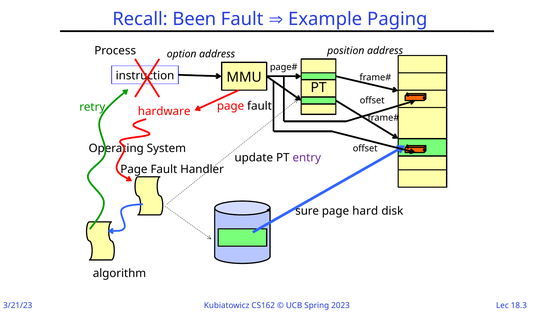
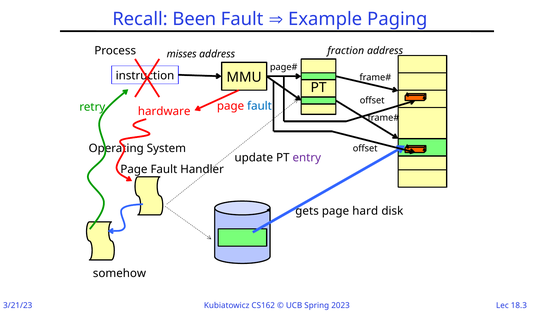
position: position -> fraction
option: option -> misses
fault at (260, 106) colour: black -> blue
sure: sure -> gets
algorithm: algorithm -> somehow
